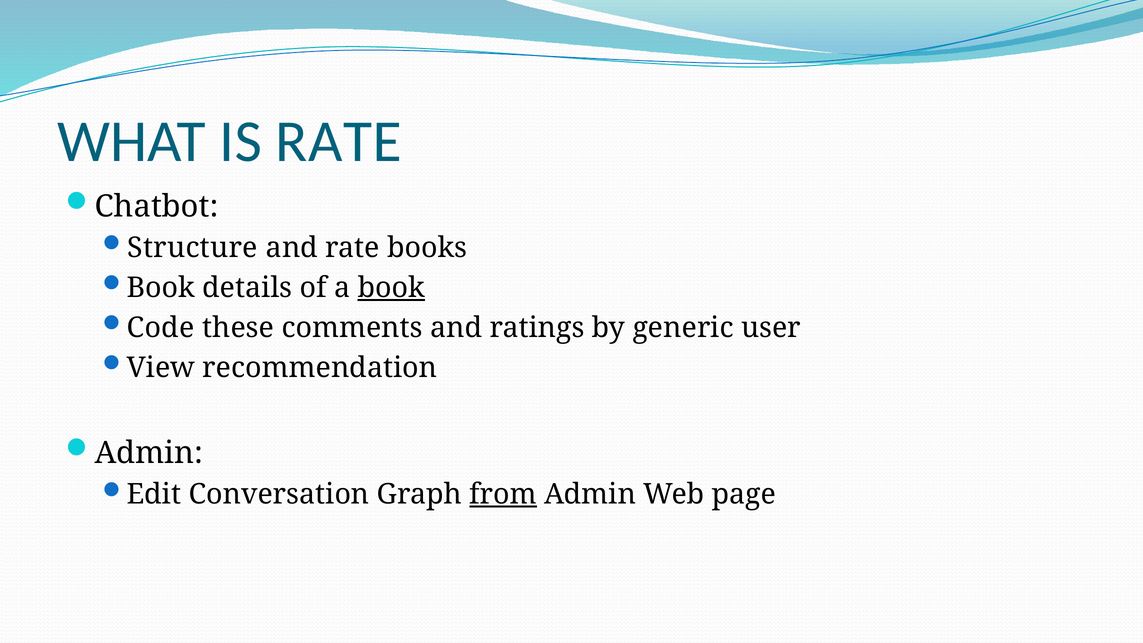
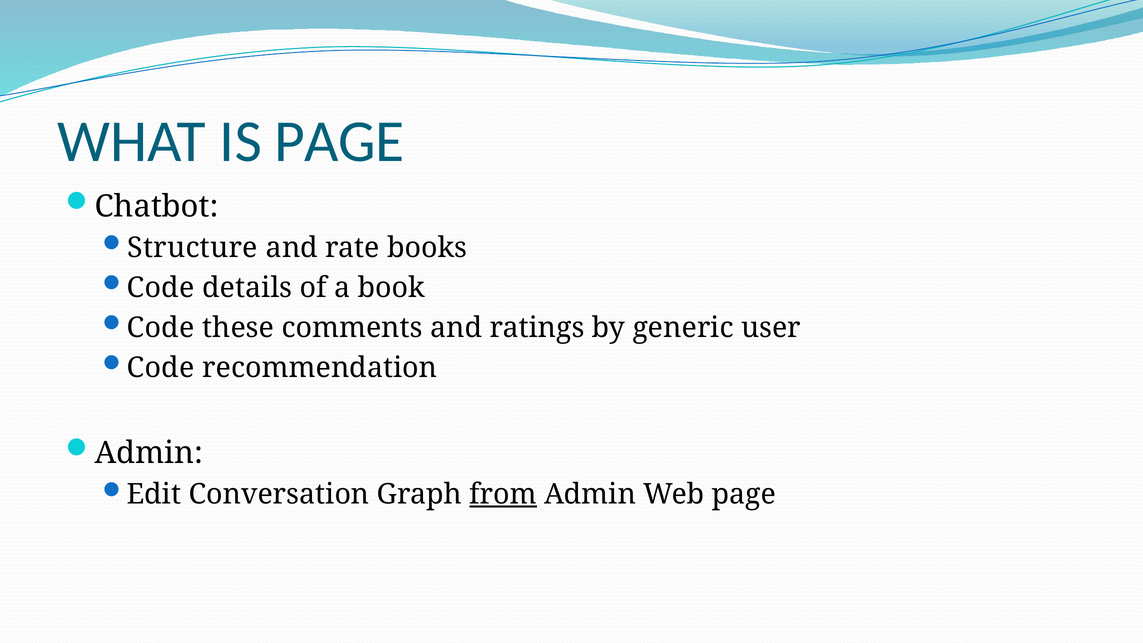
IS RATE: RATE -> PAGE
Book at (161, 288): Book -> Code
book at (391, 288) underline: present -> none
View at (161, 368): View -> Code
